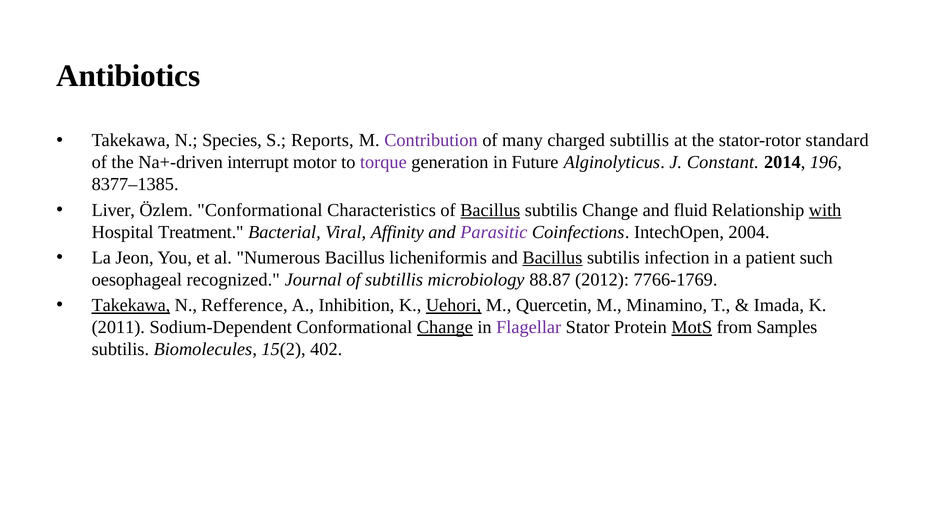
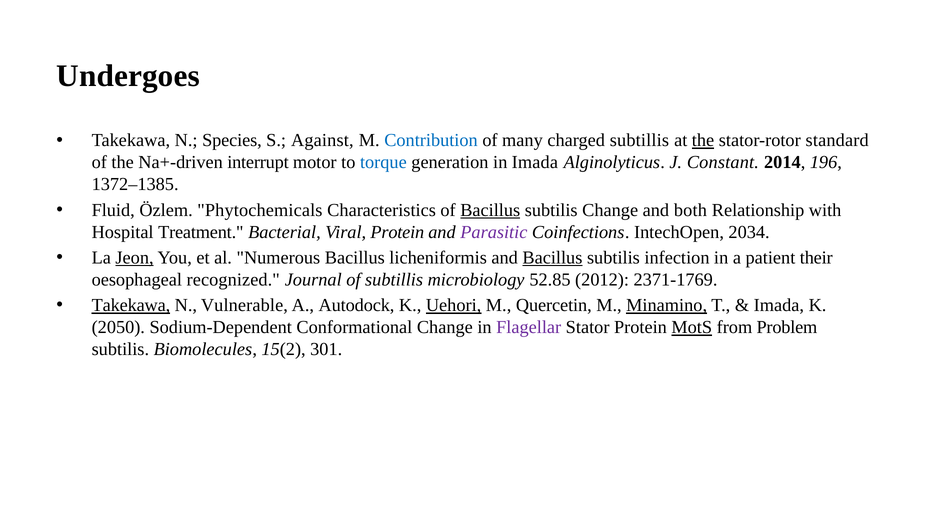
Antibiotics: Antibiotics -> Undergoes
Reports: Reports -> Against
Contribution colour: purple -> blue
the at (703, 140) underline: none -> present
torque colour: purple -> blue
in Future: Future -> Imada
8377–1385: 8377–1385 -> 1372–1385
Liver: Liver -> Fluid
Özlem Conformational: Conformational -> Phytochemicals
fluid: fluid -> both
with underline: present -> none
Viral Affinity: Affinity -> Protein
2004: 2004 -> 2034
Jeon underline: none -> present
such: such -> their
88.87: 88.87 -> 52.85
7766-1769: 7766-1769 -> 2371-1769
Refference: Refference -> Vulnerable
Inhibition: Inhibition -> Autodock
Minamino underline: none -> present
2011: 2011 -> 2050
Change at (445, 327) underline: present -> none
Samples: Samples -> Problem
402: 402 -> 301
